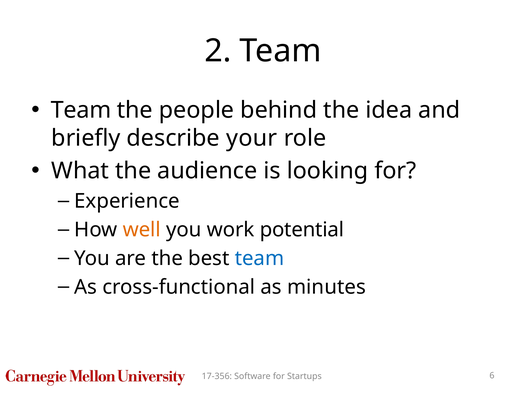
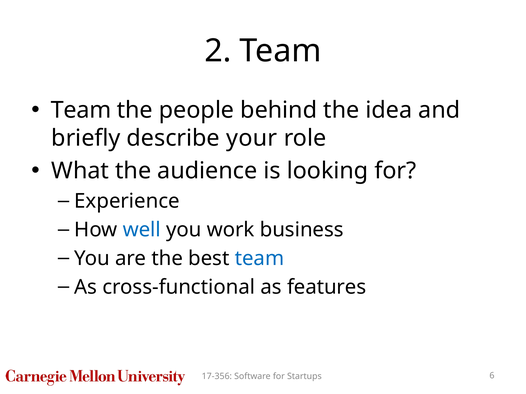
well colour: orange -> blue
potential: potential -> business
minutes: minutes -> features
